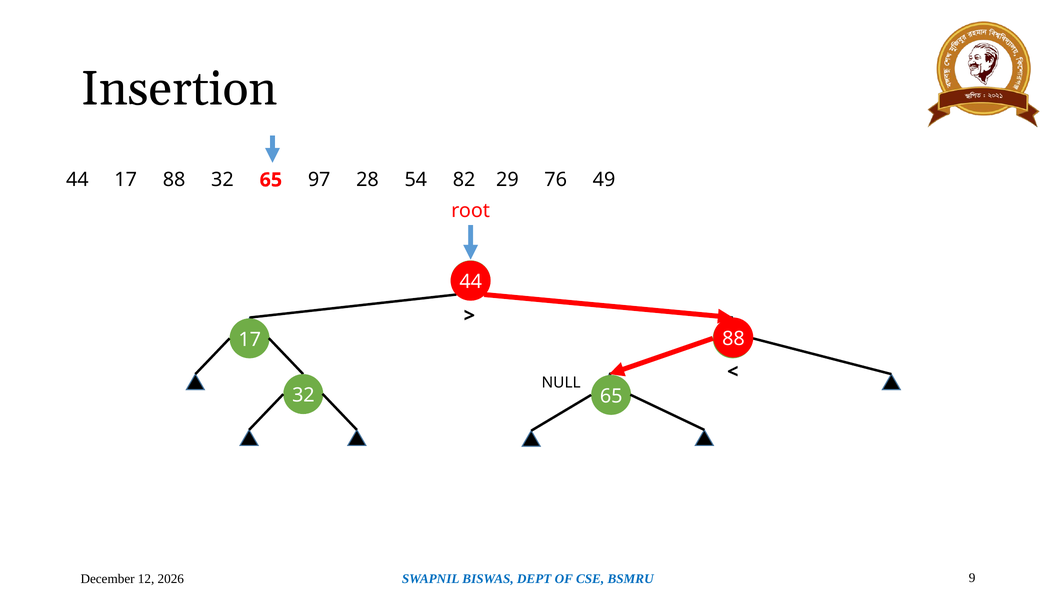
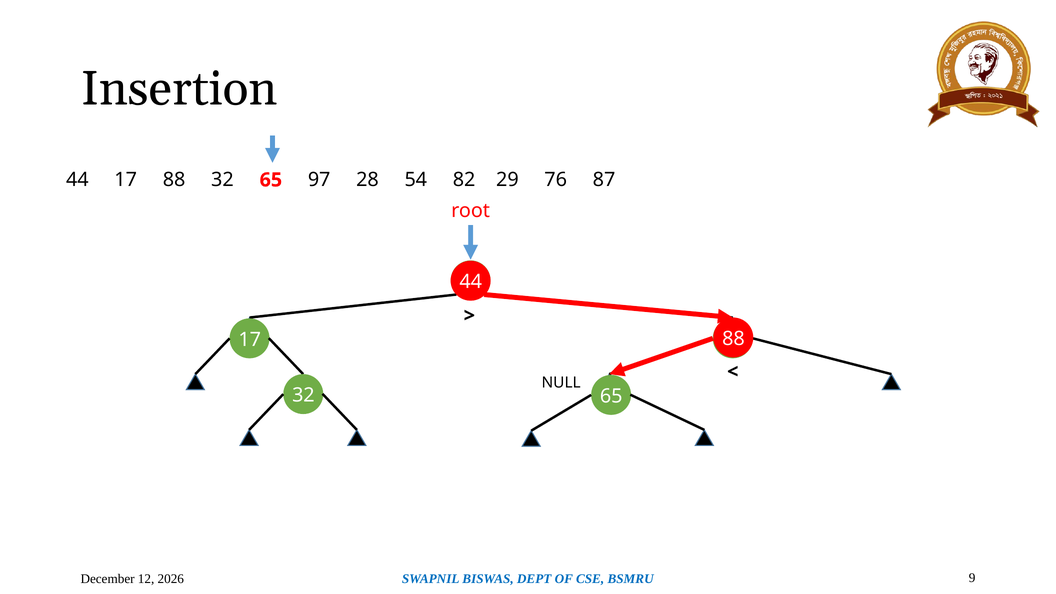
49: 49 -> 87
